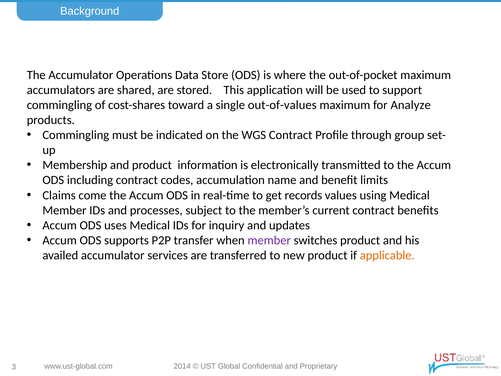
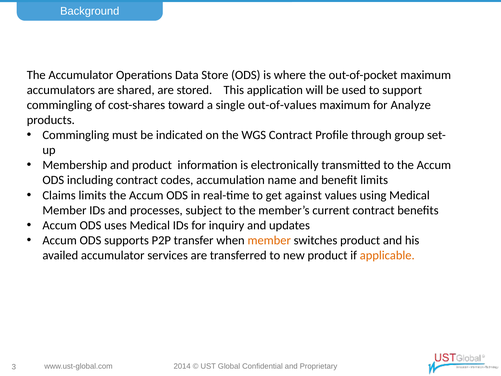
Claims come: come -> limits
records: records -> against
member at (269, 240) colour: purple -> orange
